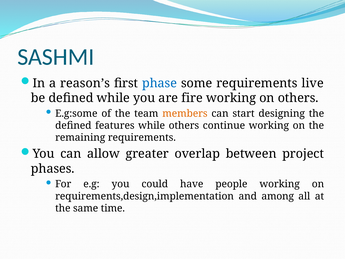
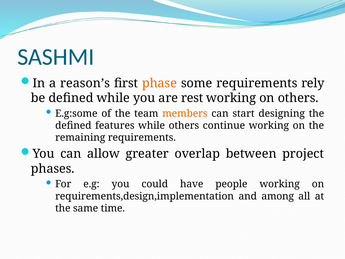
phase colour: blue -> orange
live: live -> rely
fire: fire -> rest
